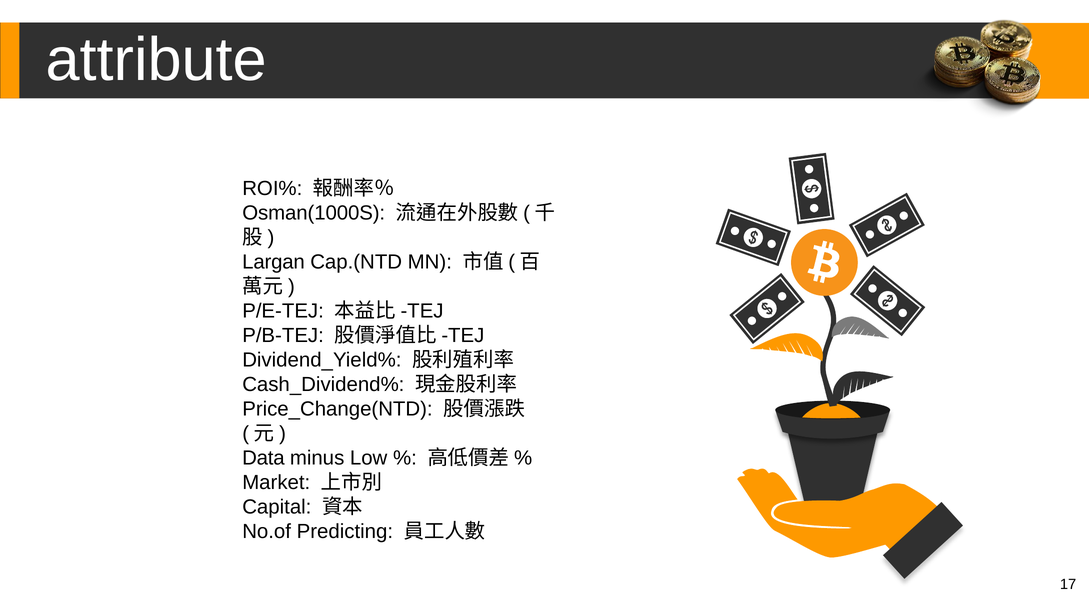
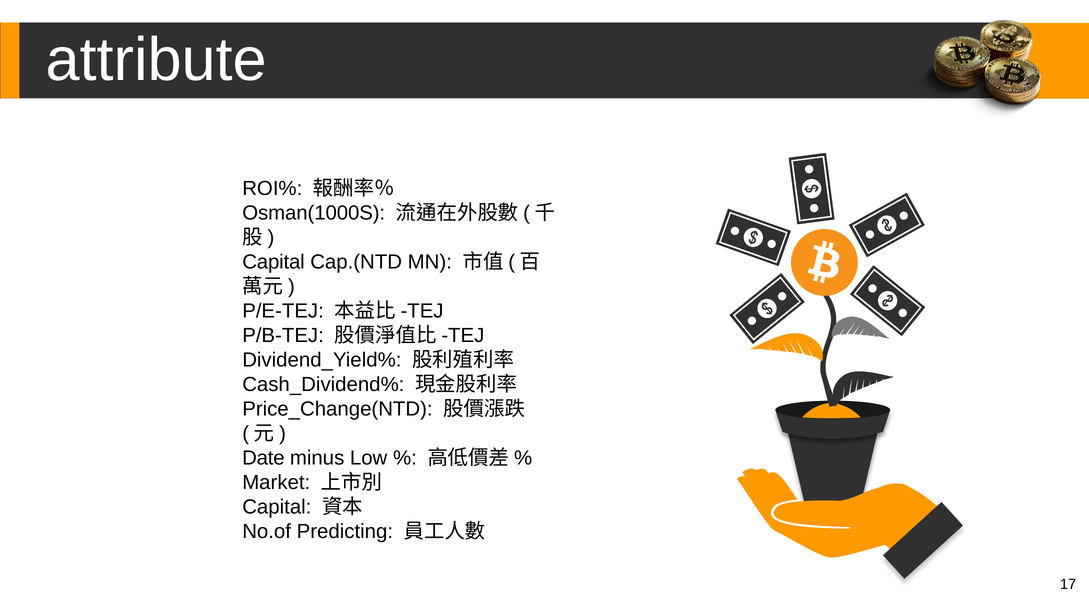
Largan at (274, 262): Largan -> Capital
Data: Data -> Date
